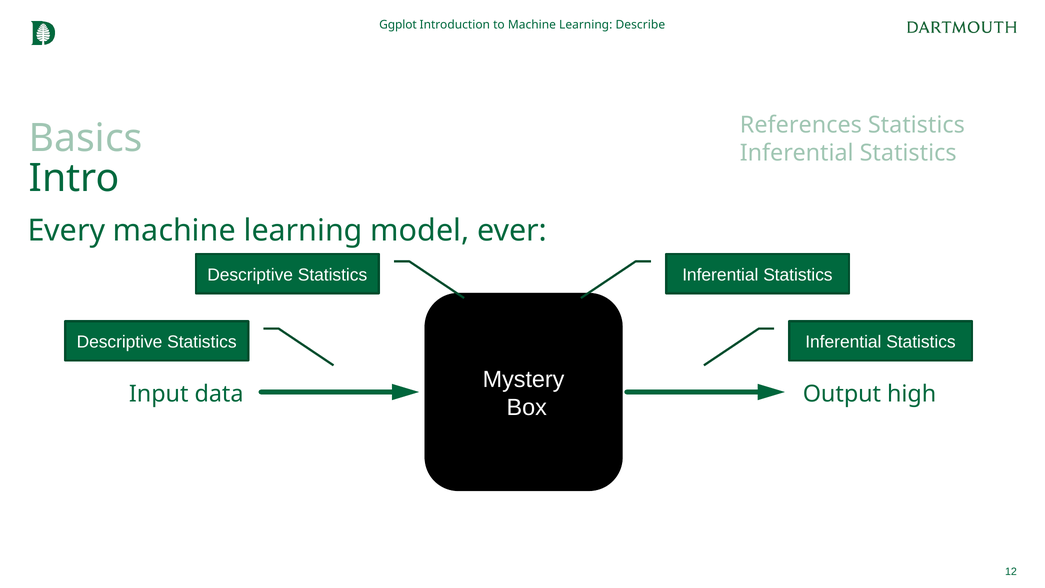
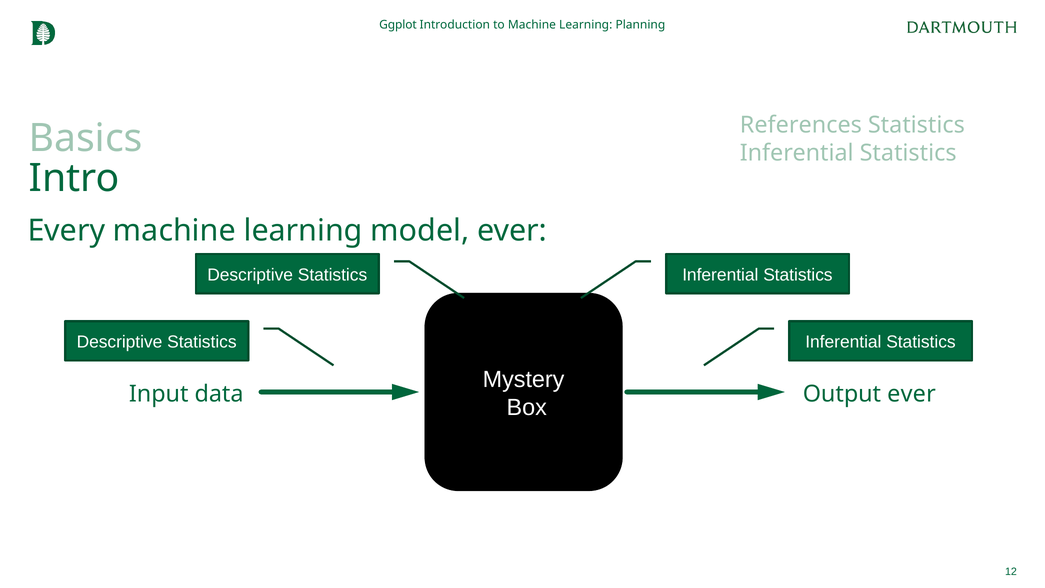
Describe: Describe -> Planning
Output high: high -> ever
